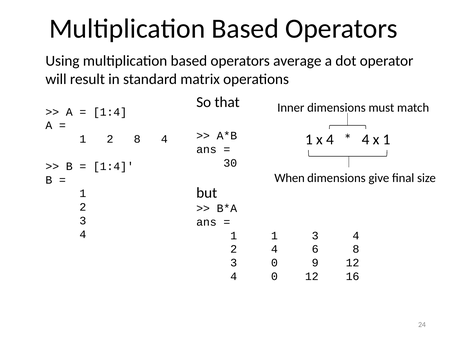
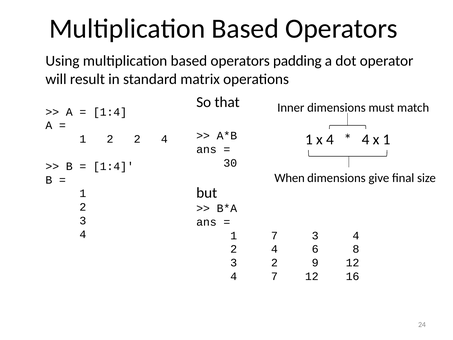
average: average -> padding
2 8: 8 -> 2
1 1: 1 -> 7
3 0: 0 -> 2
4 0: 0 -> 7
